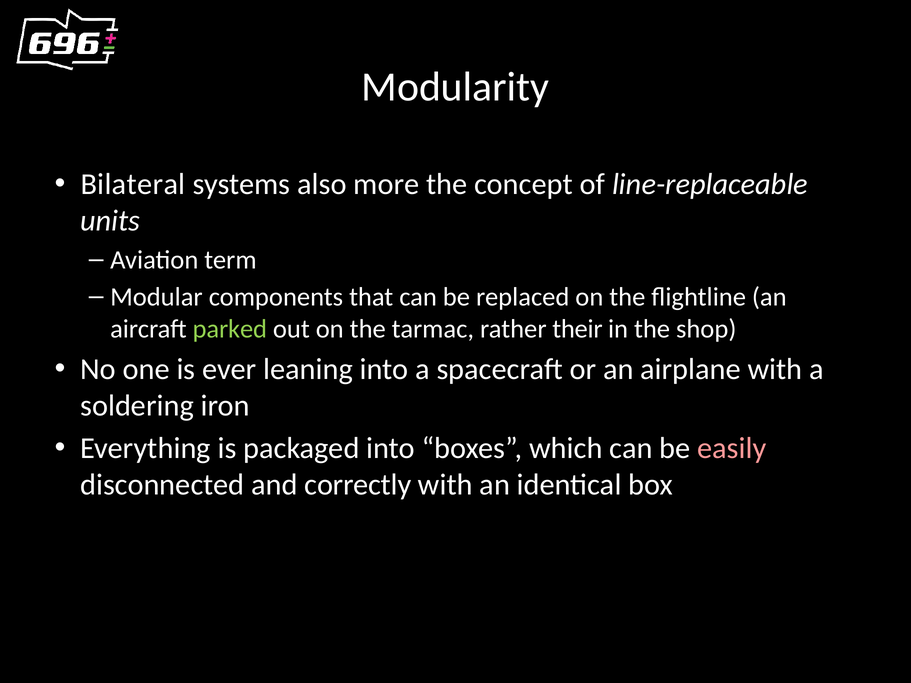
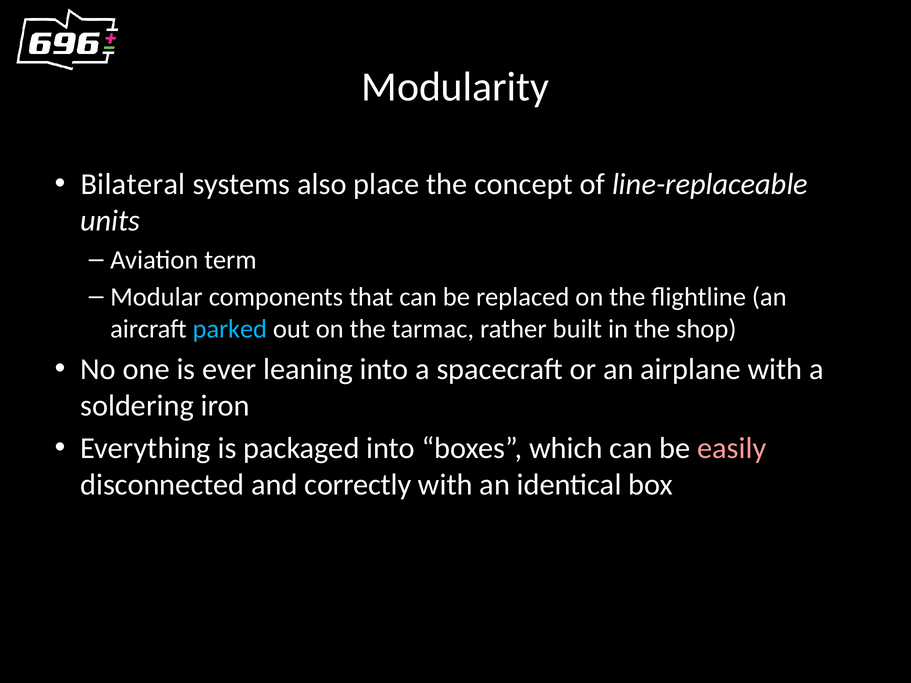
more: more -> place
parked colour: light green -> light blue
their: their -> built
